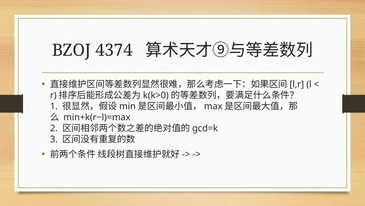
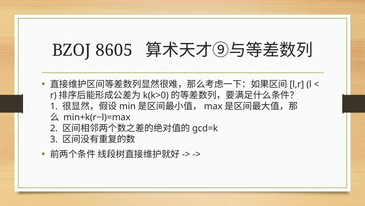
4374: 4374 -> 8605
